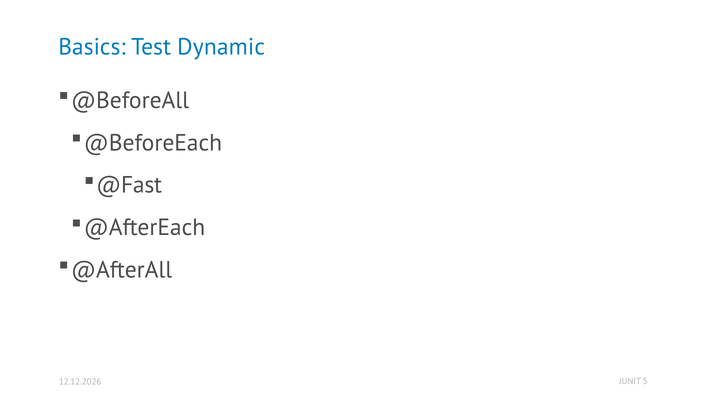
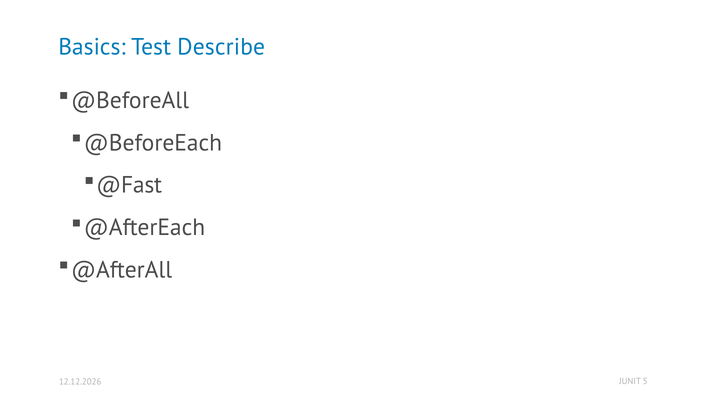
Dynamic: Dynamic -> Describe
